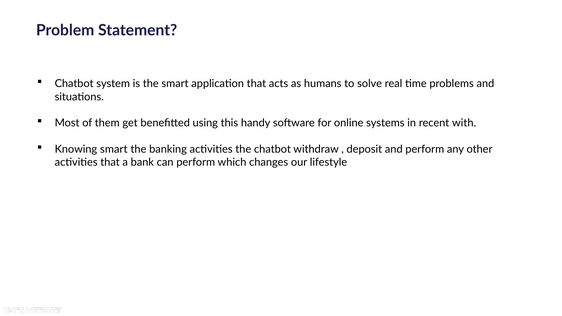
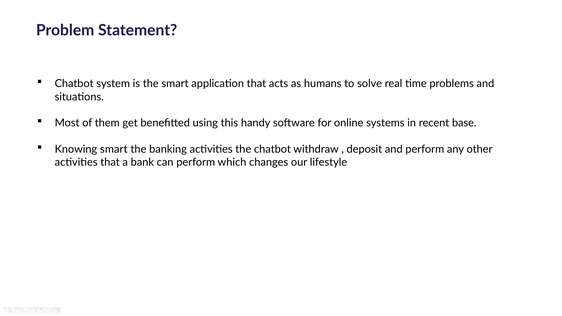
with: with -> base
